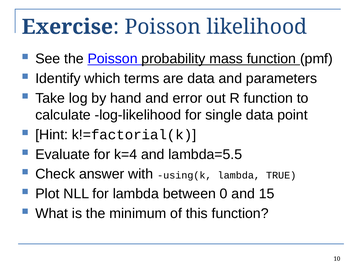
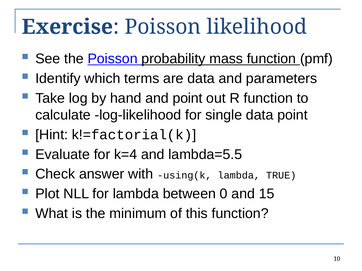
and error: error -> point
